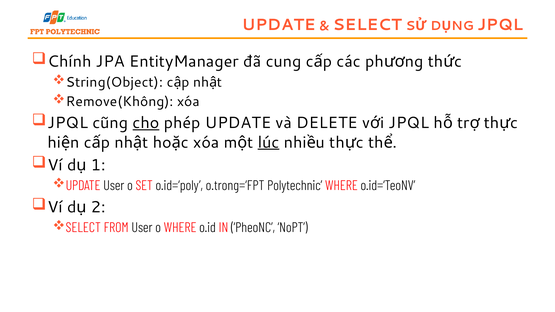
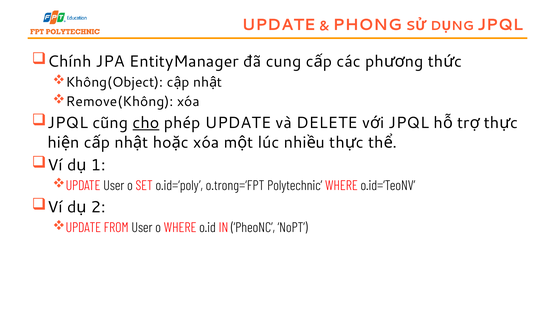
SELECT at (367, 25): SELECT -> PHONG
String(Object: String(Object -> Không(Object
lúc underline: present -> none
SELECT at (83, 228): SELECT -> UPDATE
